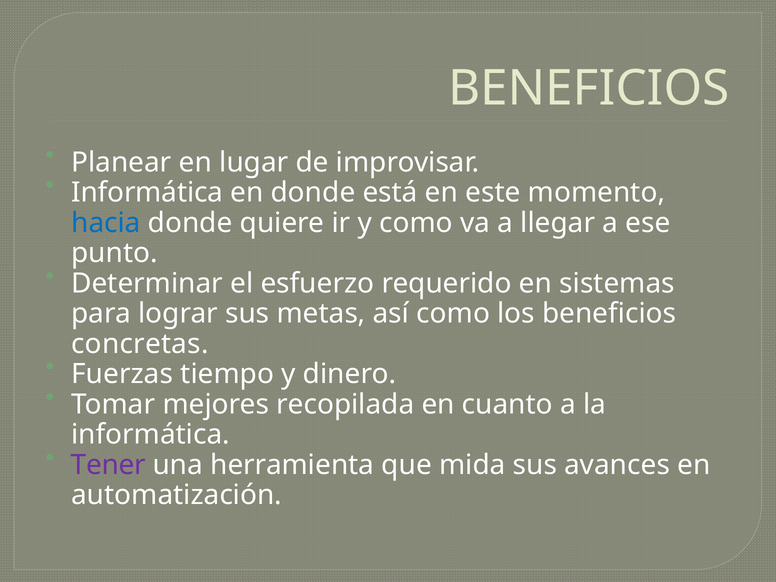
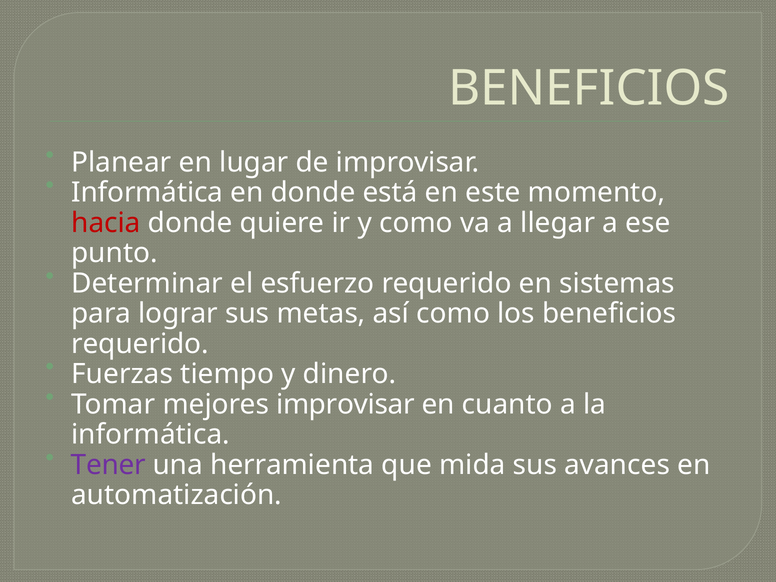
hacia colour: blue -> red
concretas at (140, 344): concretas -> requerido
mejores recopilada: recopilada -> improvisar
